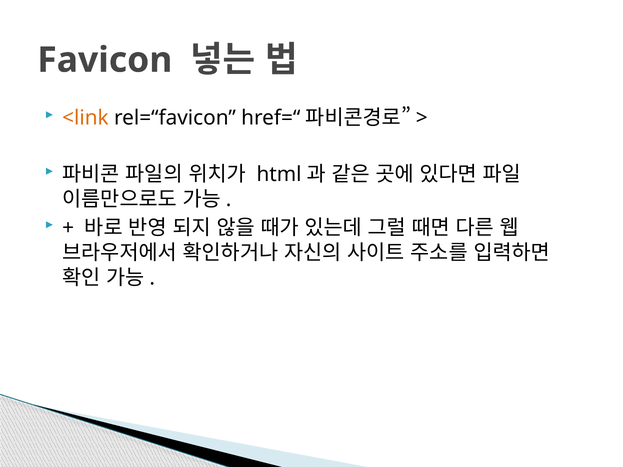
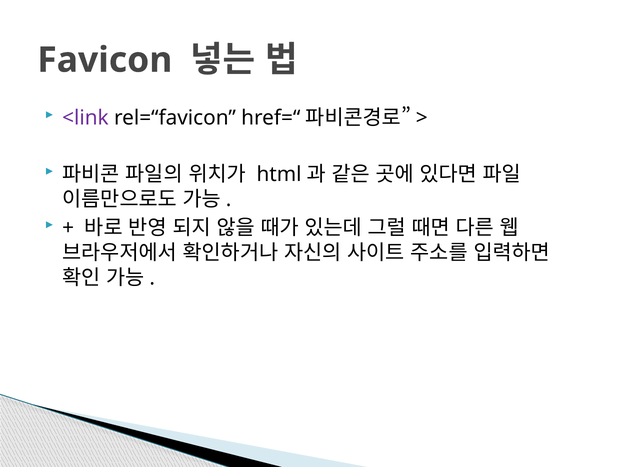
<link colour: orange -> purple
